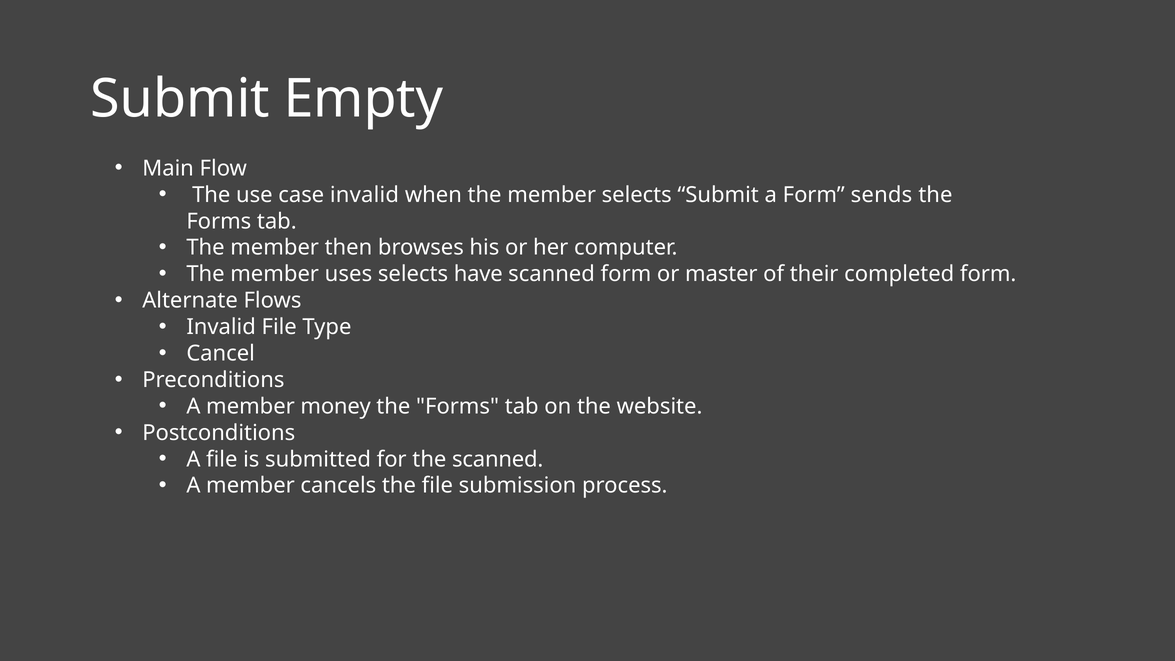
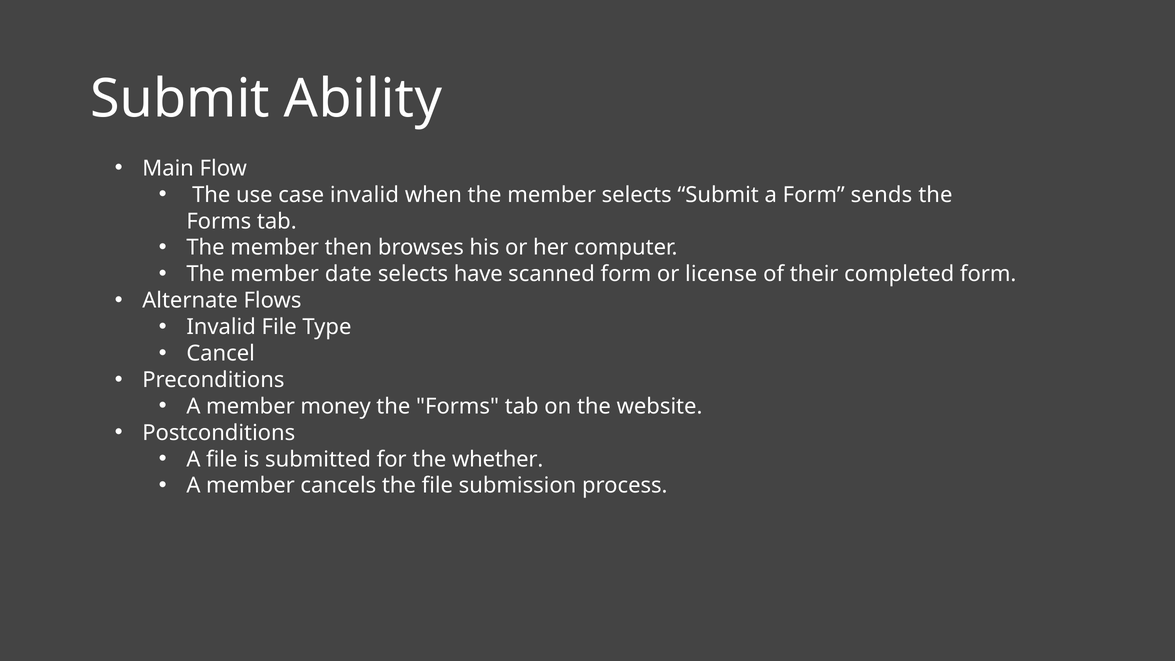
Empty: Empty -> Ability
uses: uses -> date
master: master -> license
the scanned: scanned -> whether
